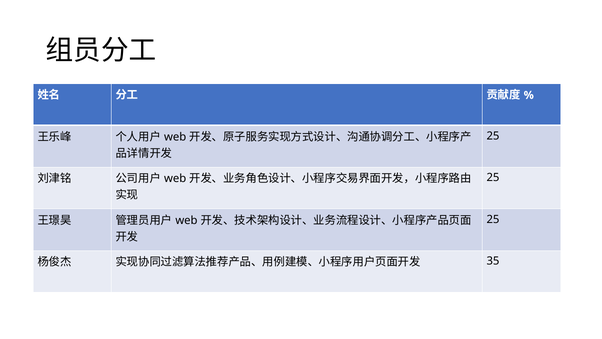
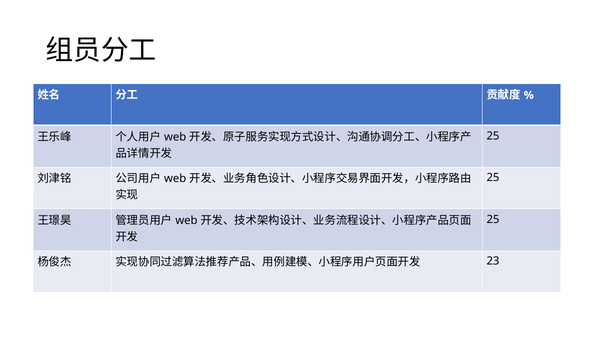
35: 35 -> 23
